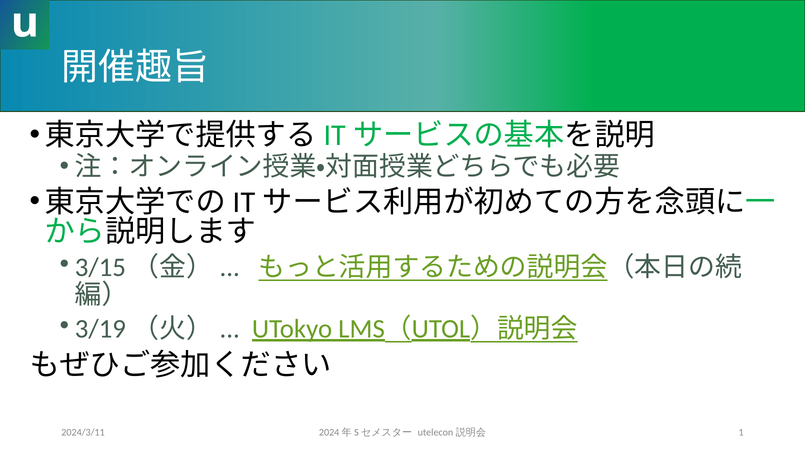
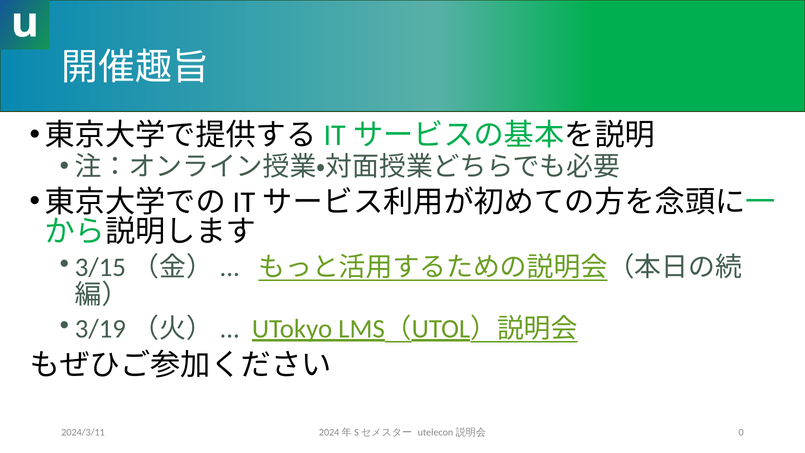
1: 1 -> 0
